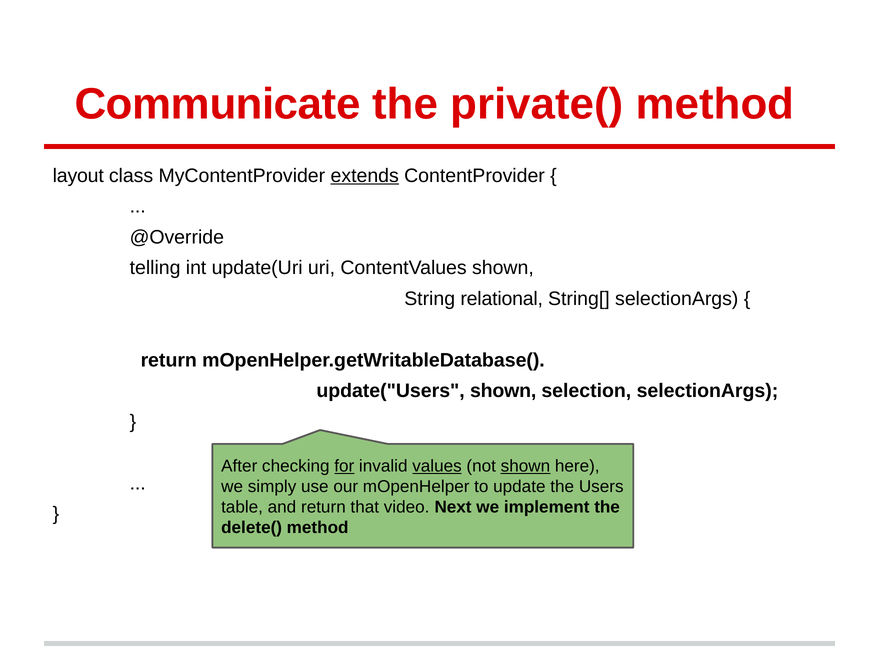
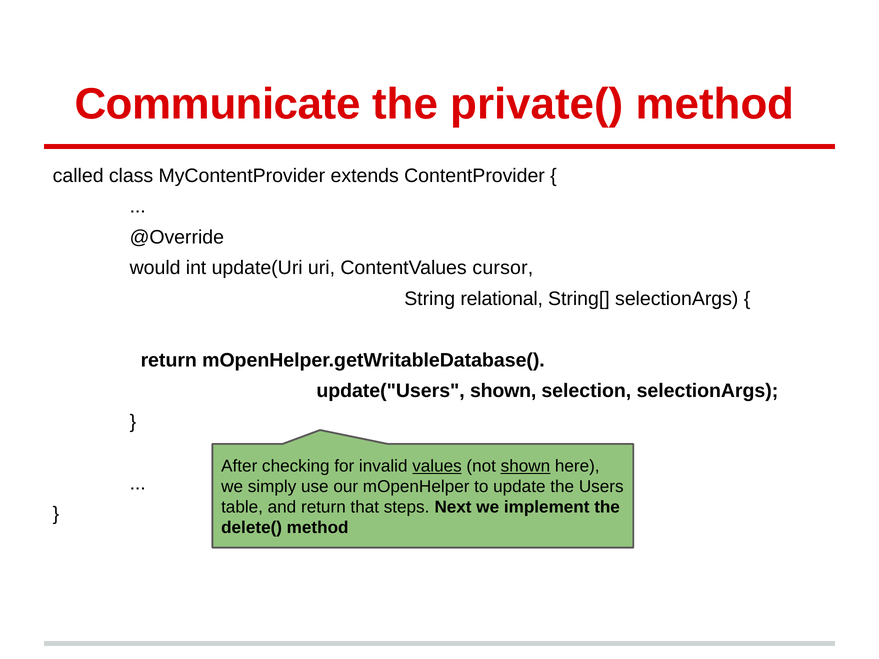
layout: layout -> called
extends underline: present -> none
telling: telling -> would
ContentValues shown: shown -> cursor
for underline: present -> none
video: video -> steps
